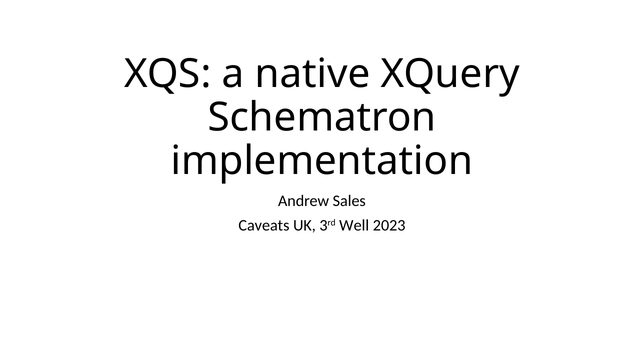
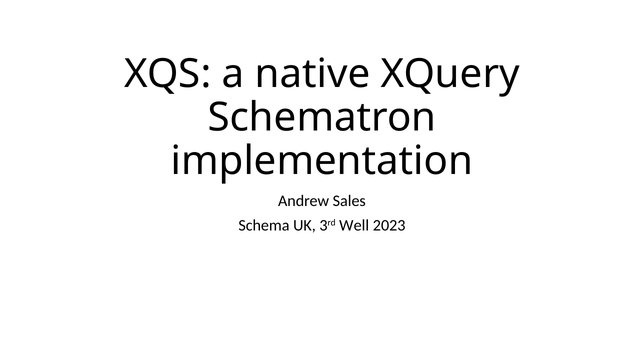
Caveats: Caveats -> Schema
